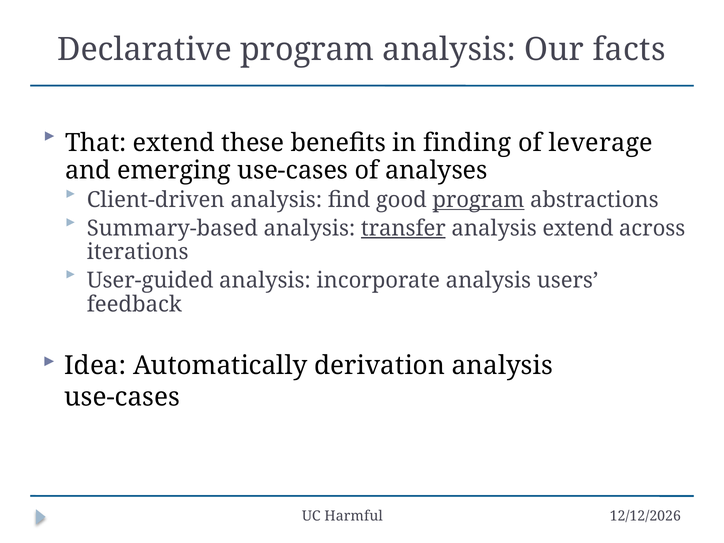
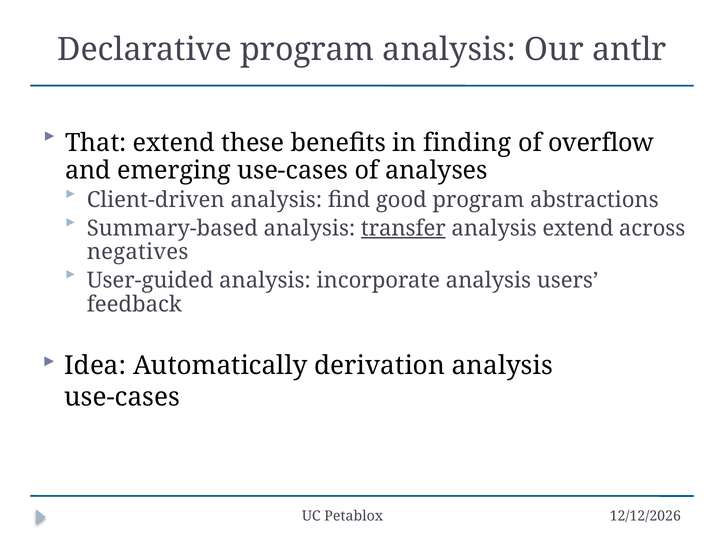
facts: facts -> antlr
leverage: leverage -> overflow
program at (478, 200) underline: present -> none
iterations: iterations -> negatives
Harmful: Harmful -> Petablox
